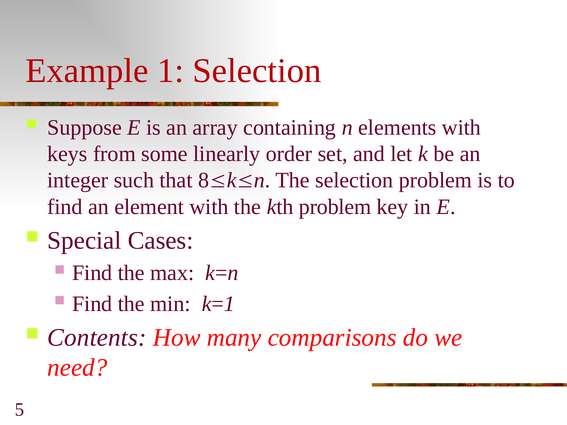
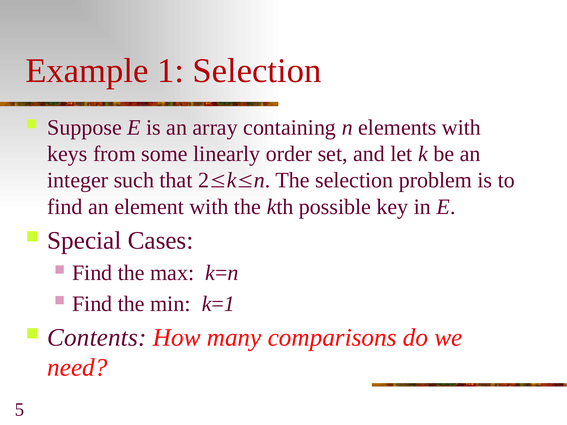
8: 8 -> 2
kth problem: problem -> possible
